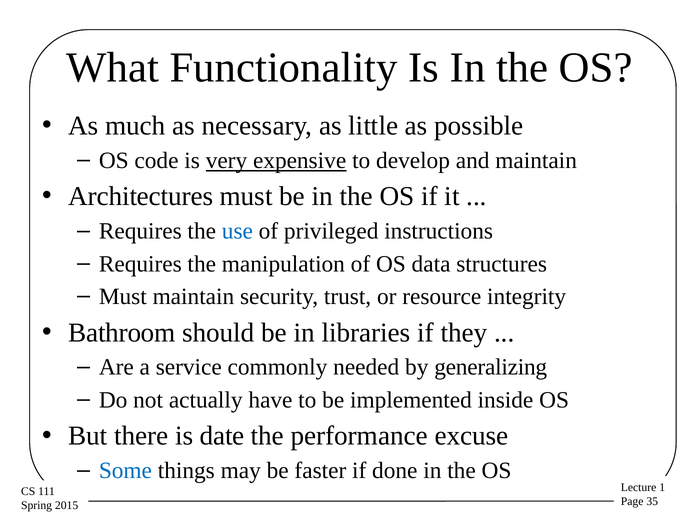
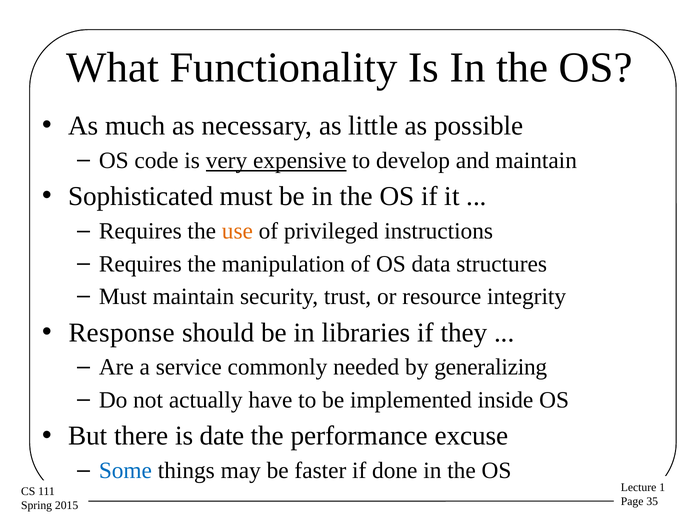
Architectures: Architectures -> Sophisticated
use colour: blue -> orange
Bathroom: Bathroom -> Response
